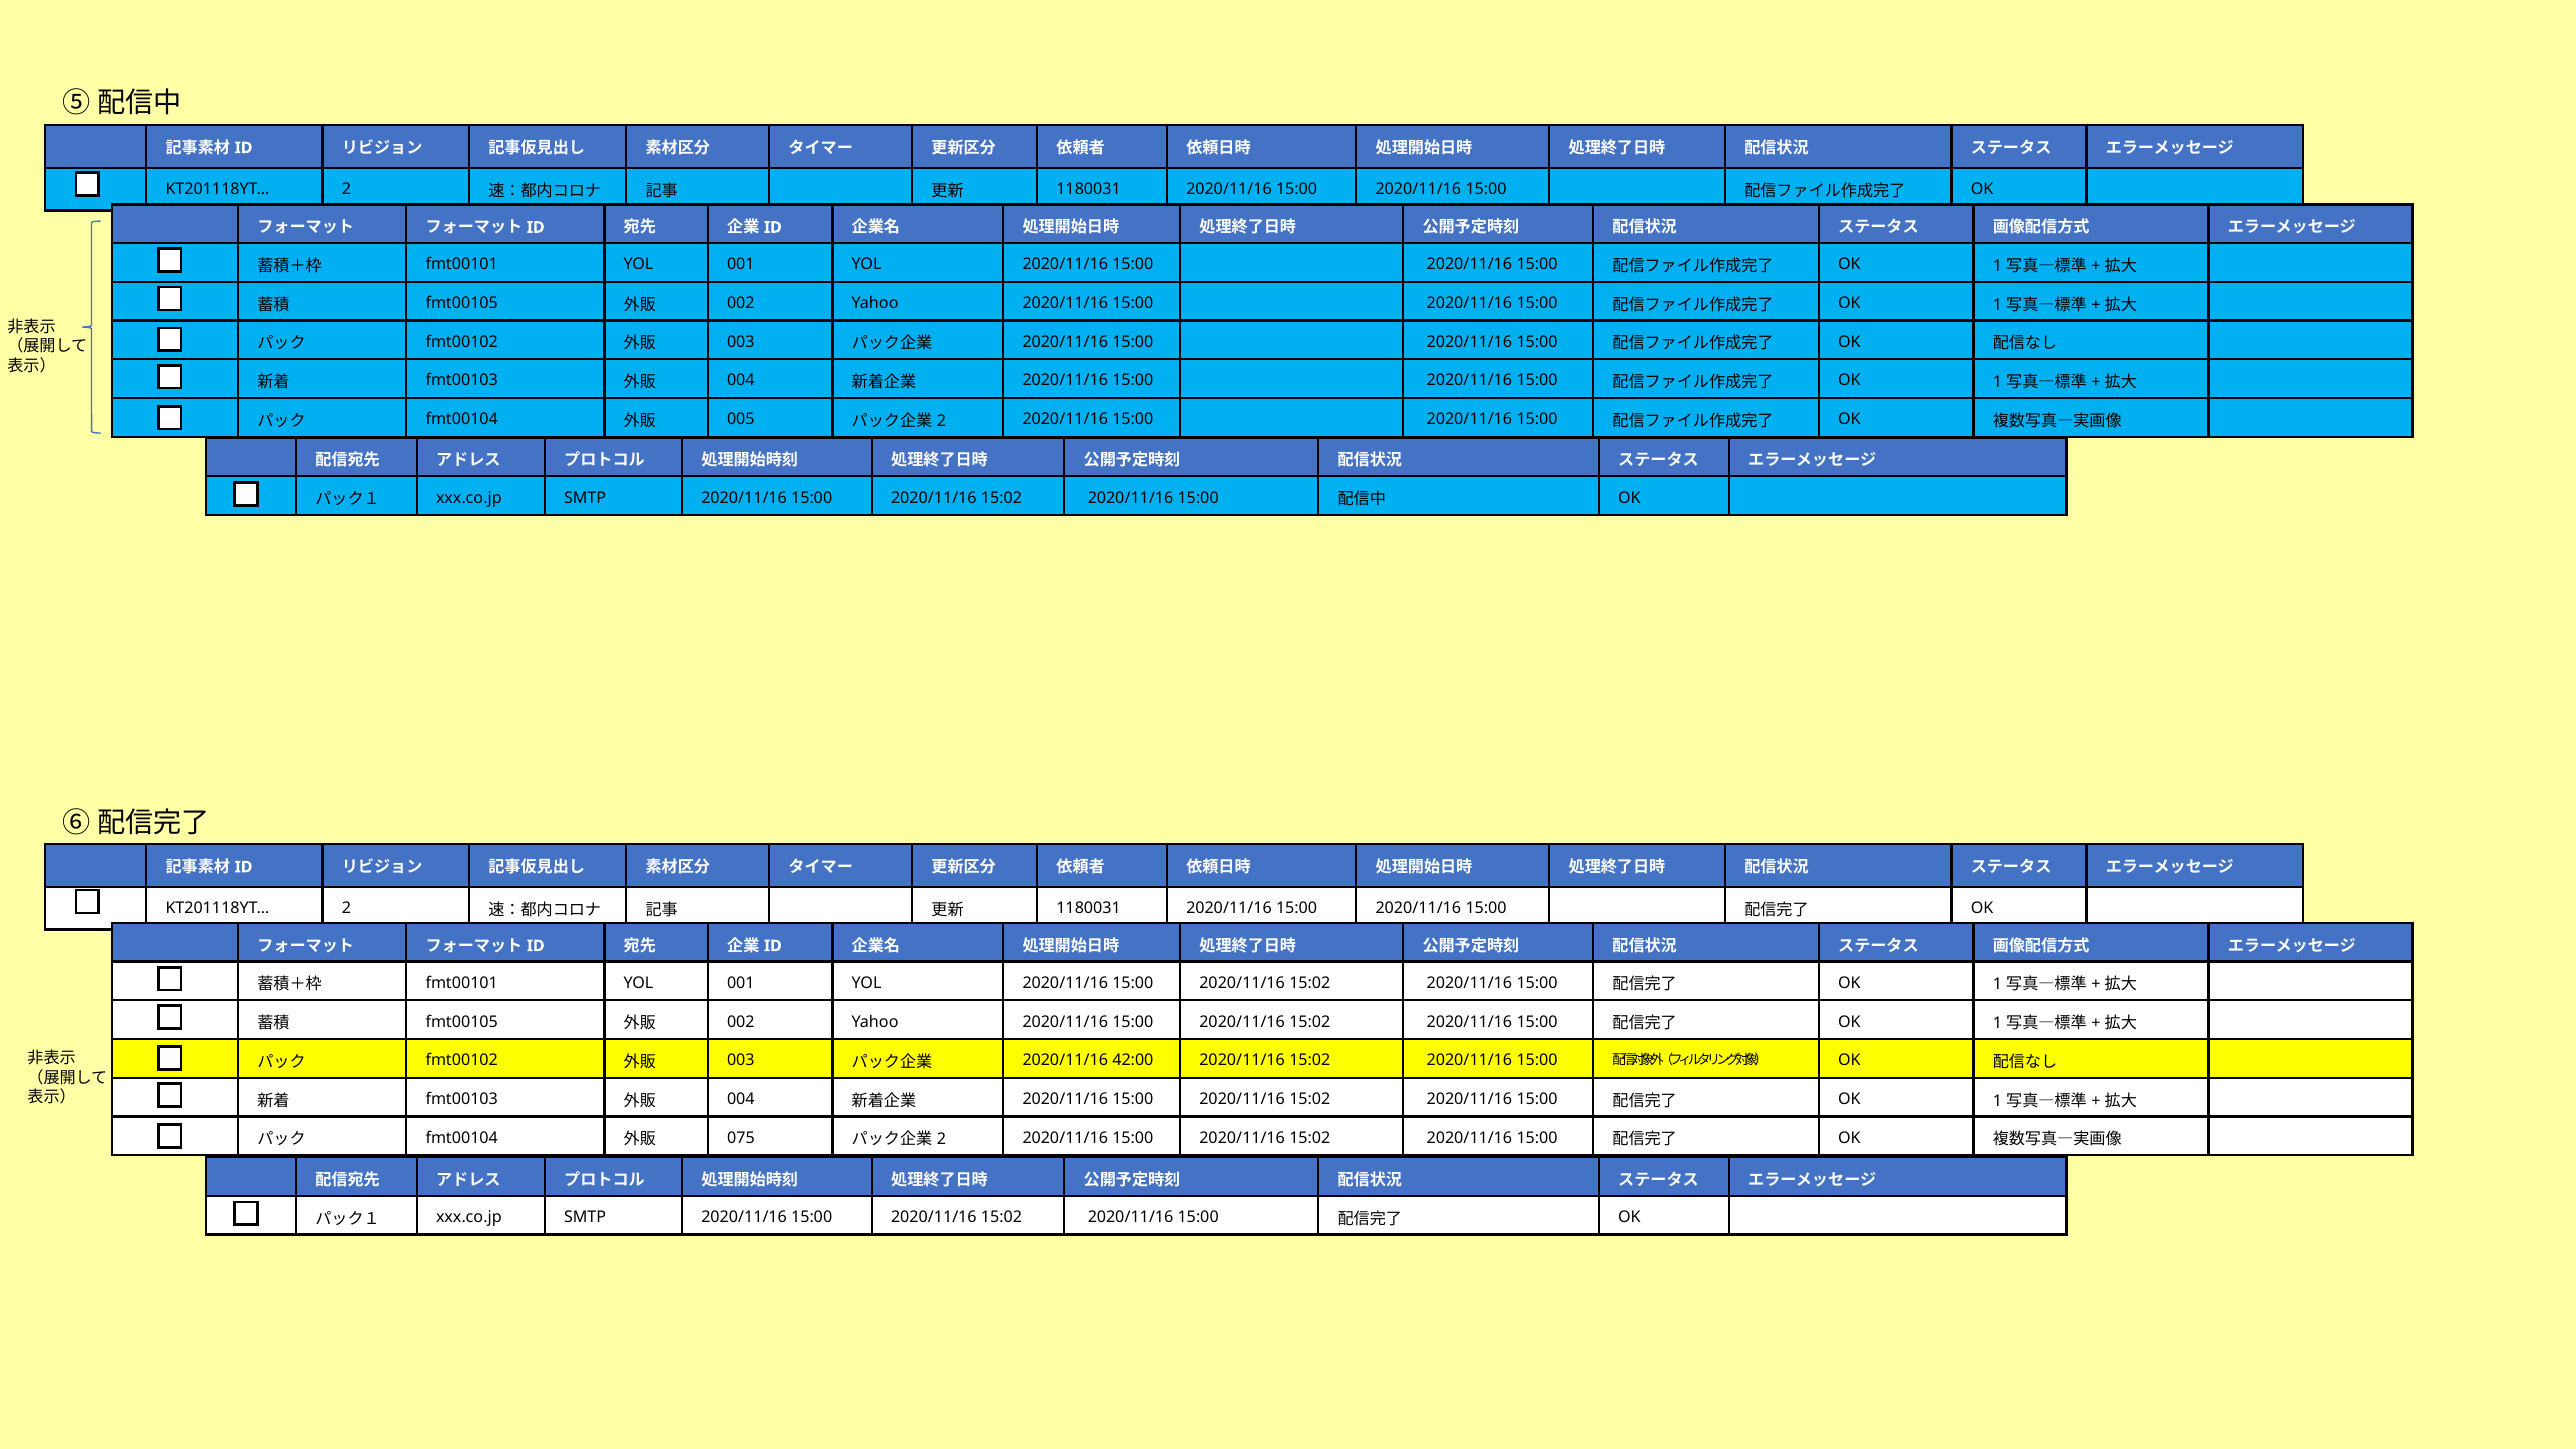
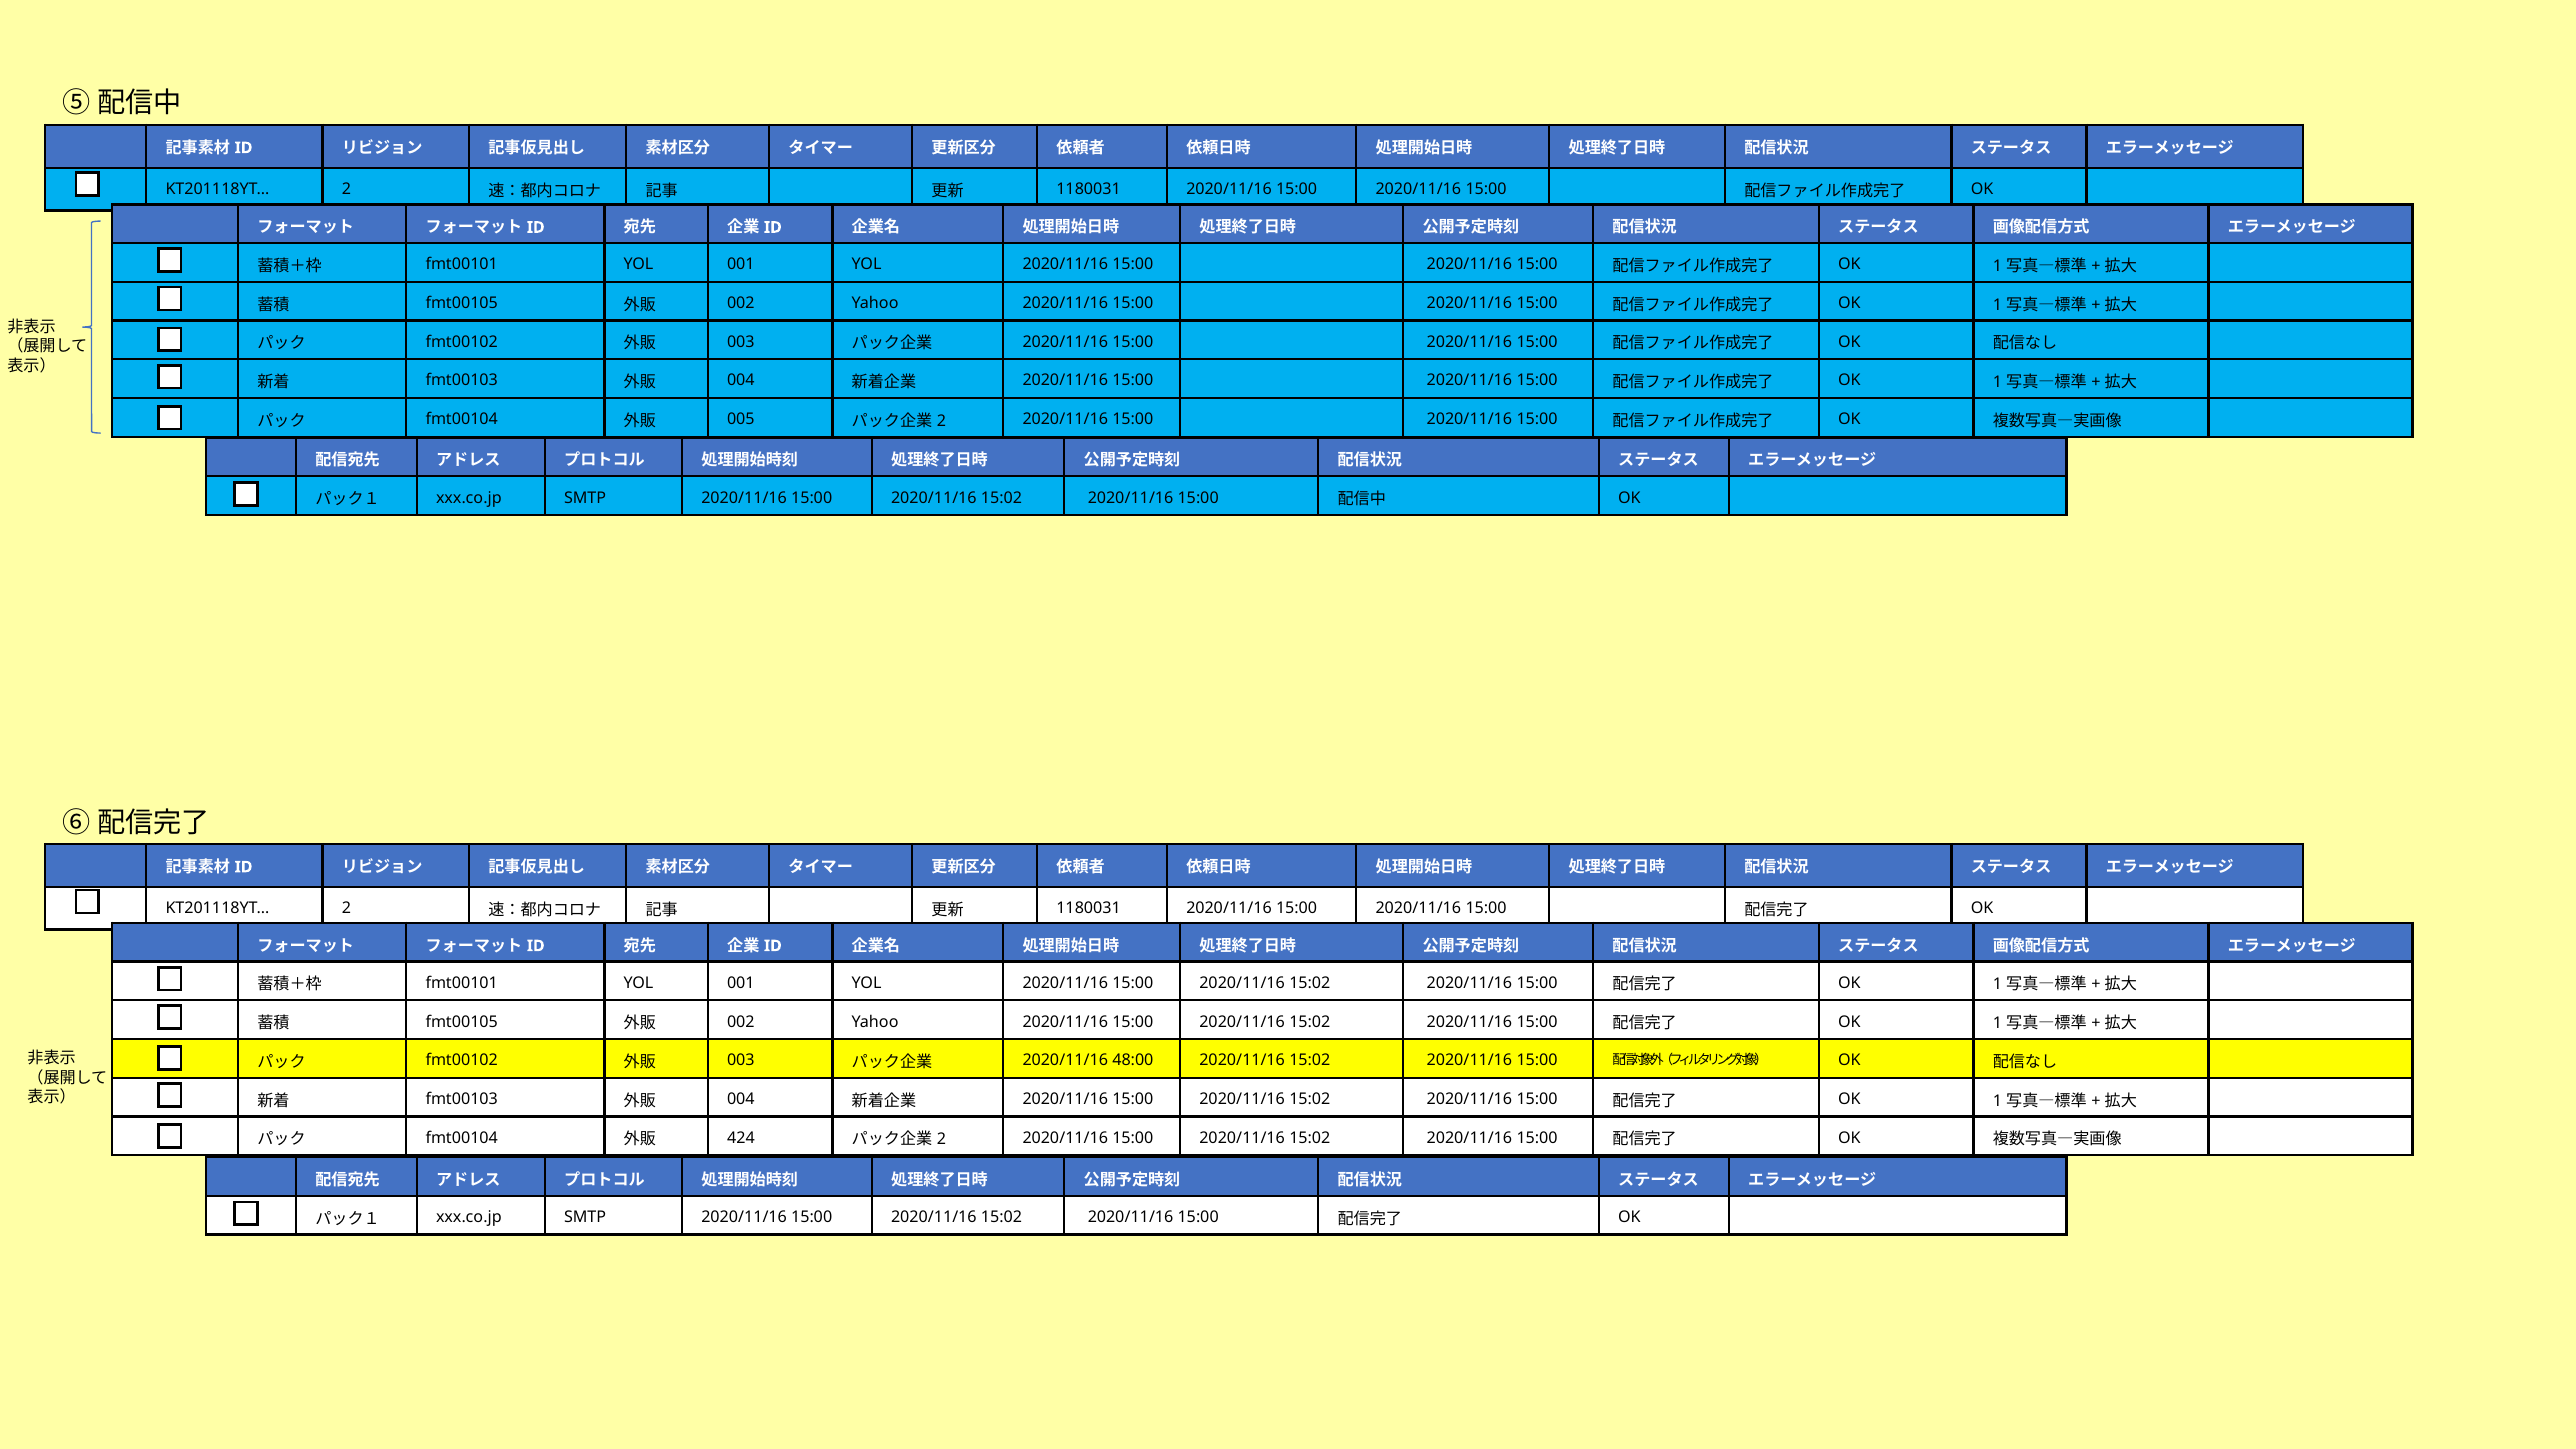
42:00: 42:00 -> 48:00
075: 075 -> 424
